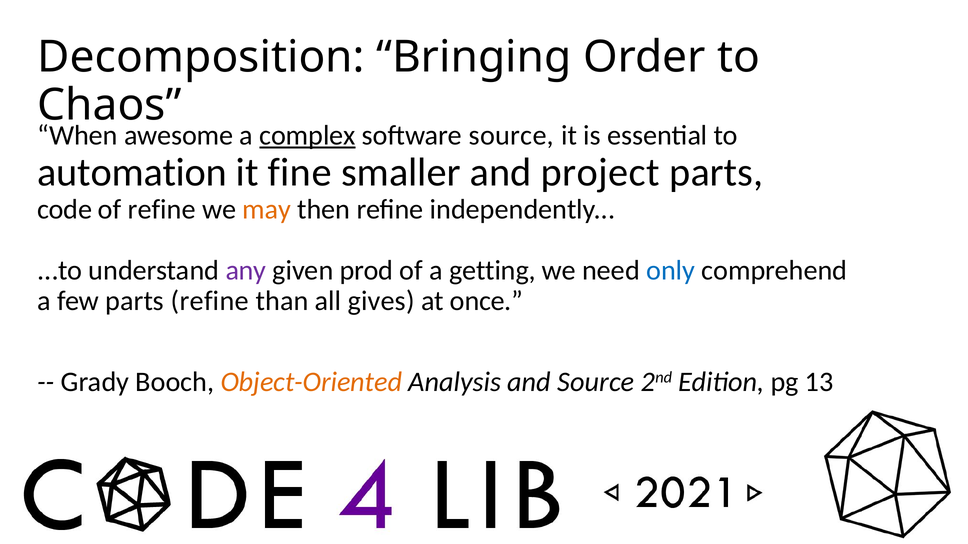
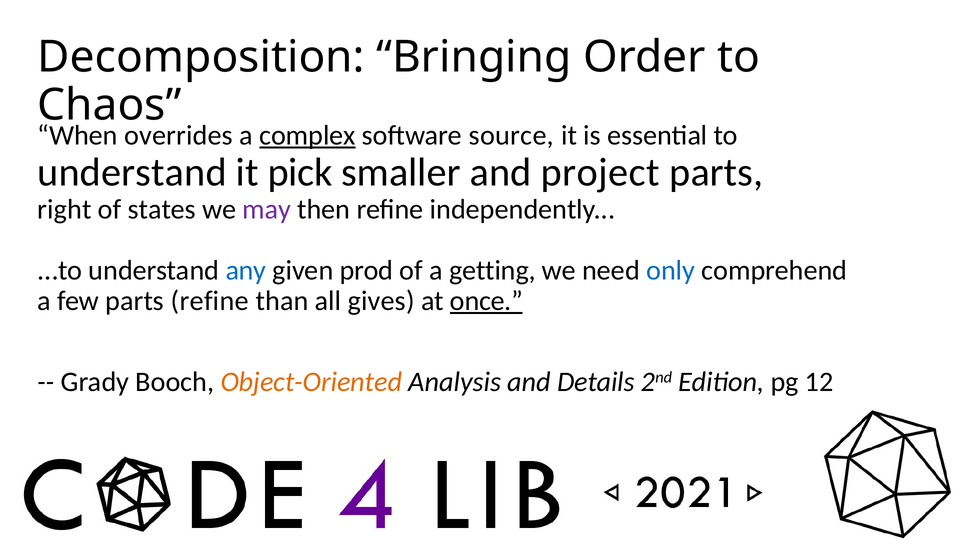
awesome: awesome -> overrides
automation at (132, 172): automation -> understand
fine: fine -> pick
code: code -> right
of refine: refine -> states
may colour: orange -> purple
any colour: purple -> blue
once underline: none -> present
and Source: Source -> Details
13: 13 -> 12
